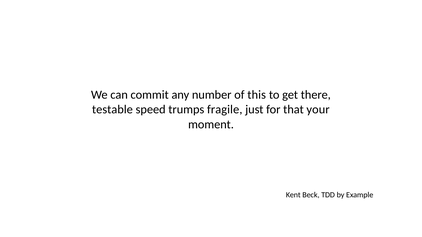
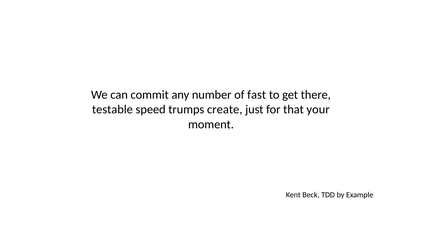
this: this -> fast
fragile: fragile -> create
